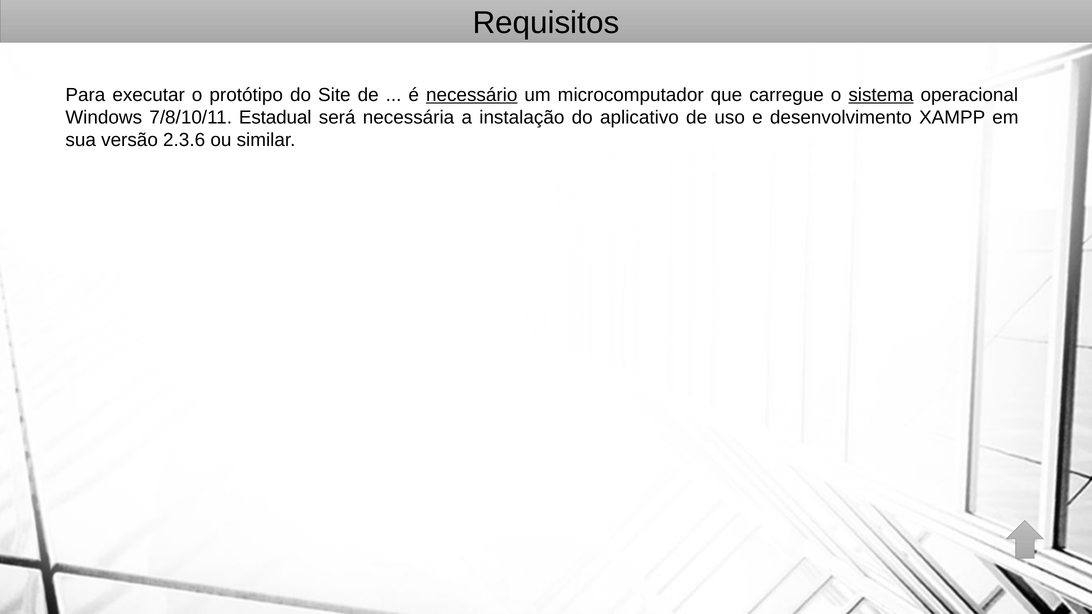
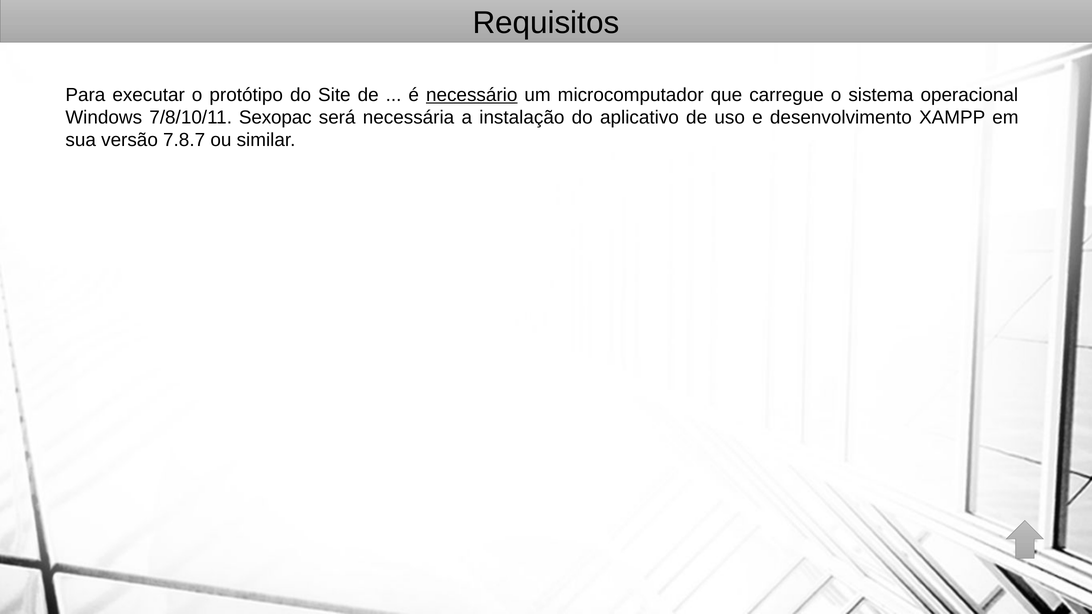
sistema underline: present -> none
Estadual: Estadual -> Sexopac
2.3.6: 2.3.6 -> 7.8.7
